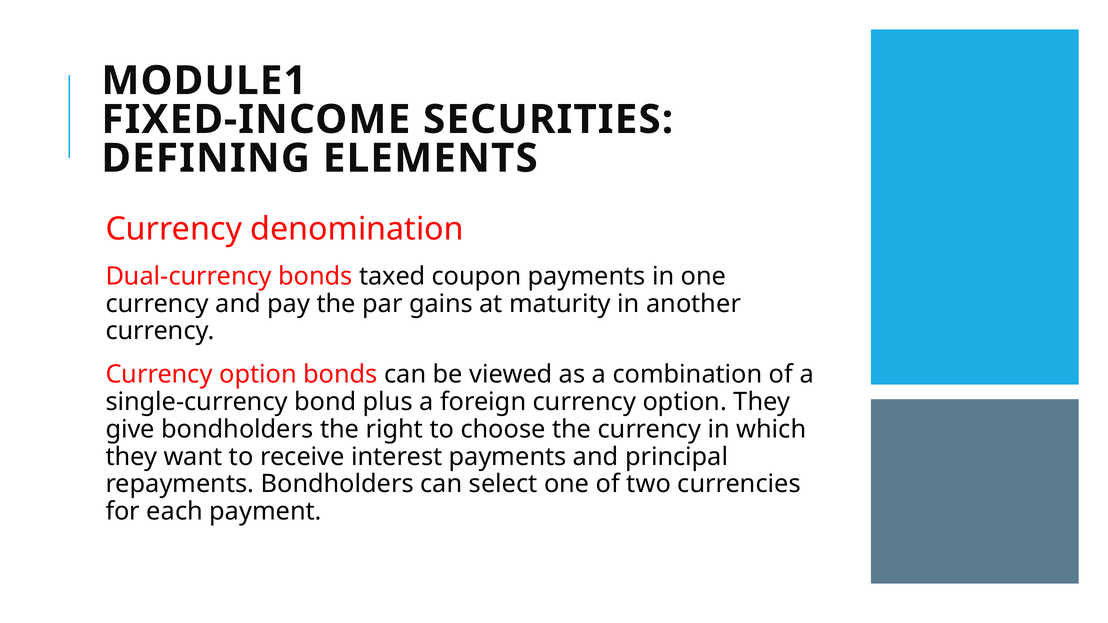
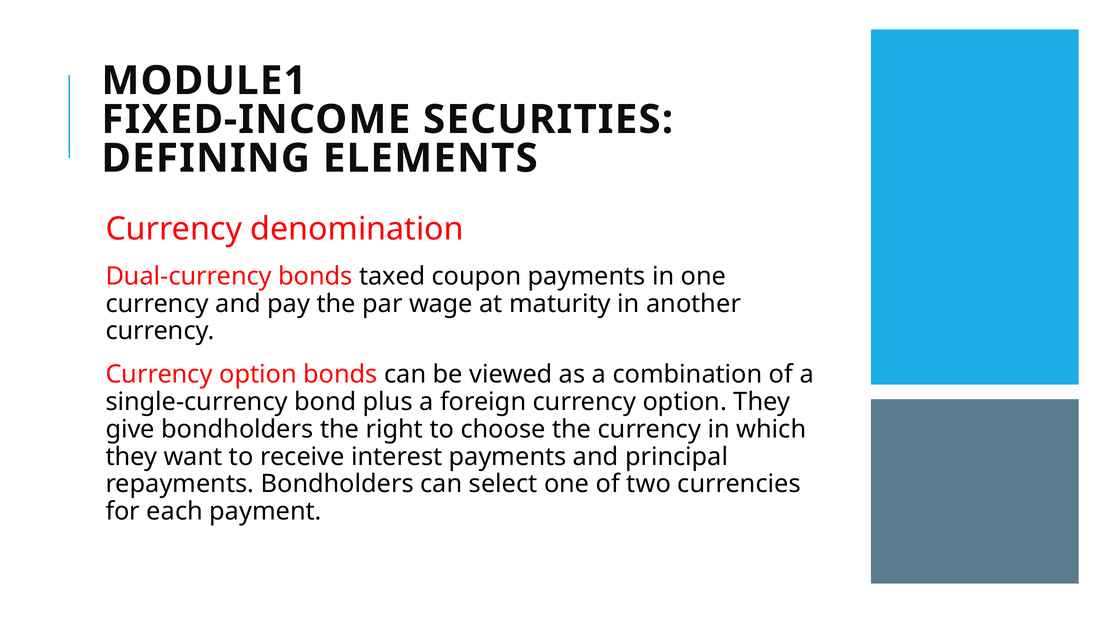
gains: gains -> wage
